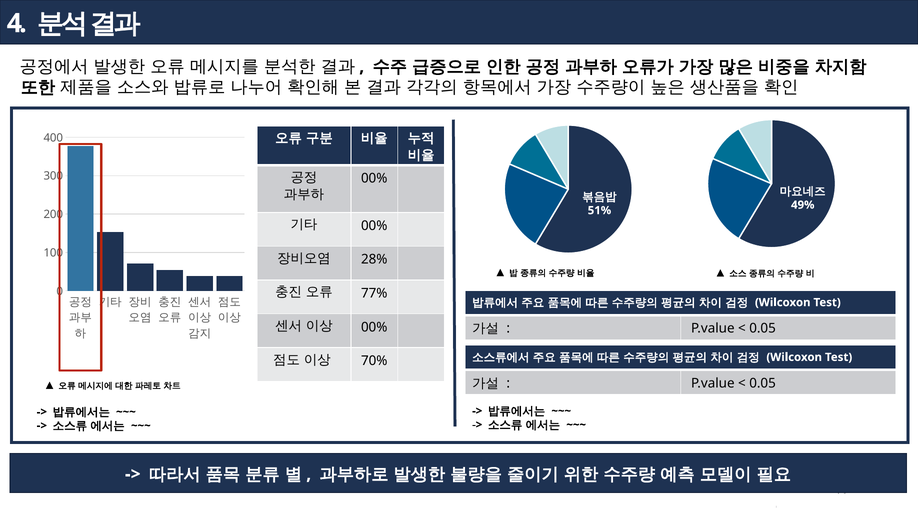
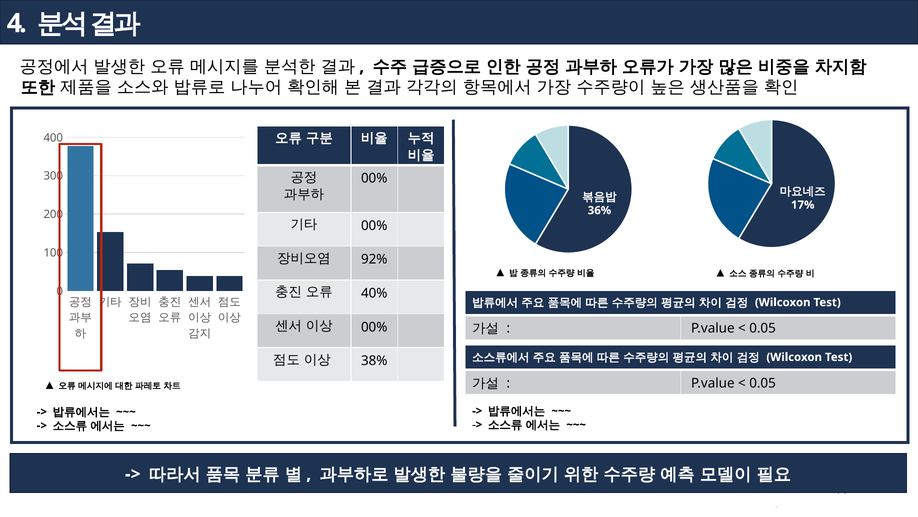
49%: 49% -> 17%
51%: 51% -> 36%
28%: 28% -> 92%
77%: 77% -> 40%
70%: 70% -> 38%
